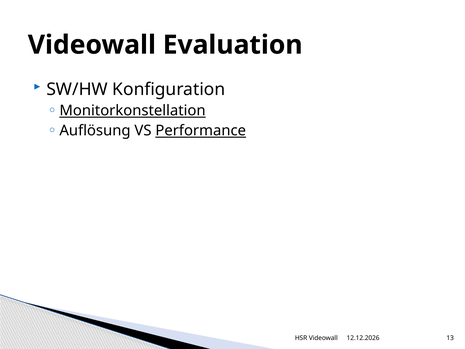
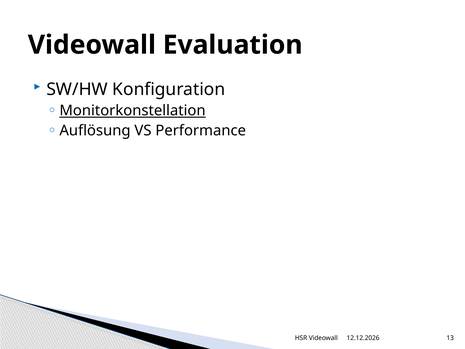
Performance underline: present -> none
